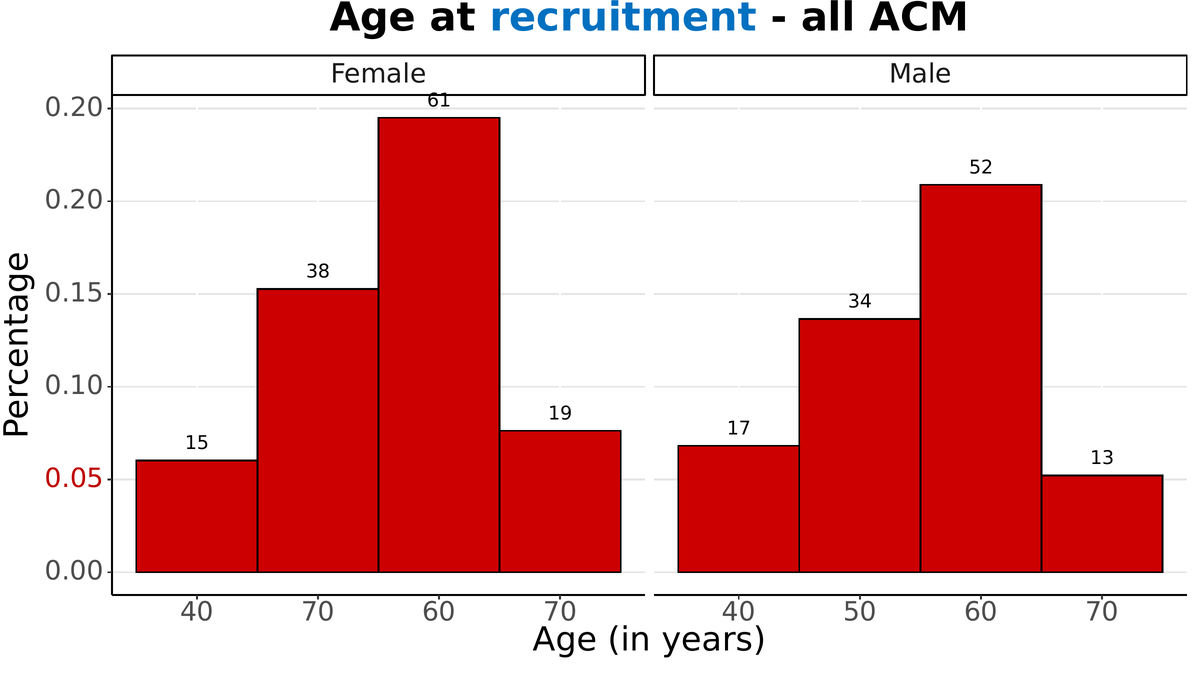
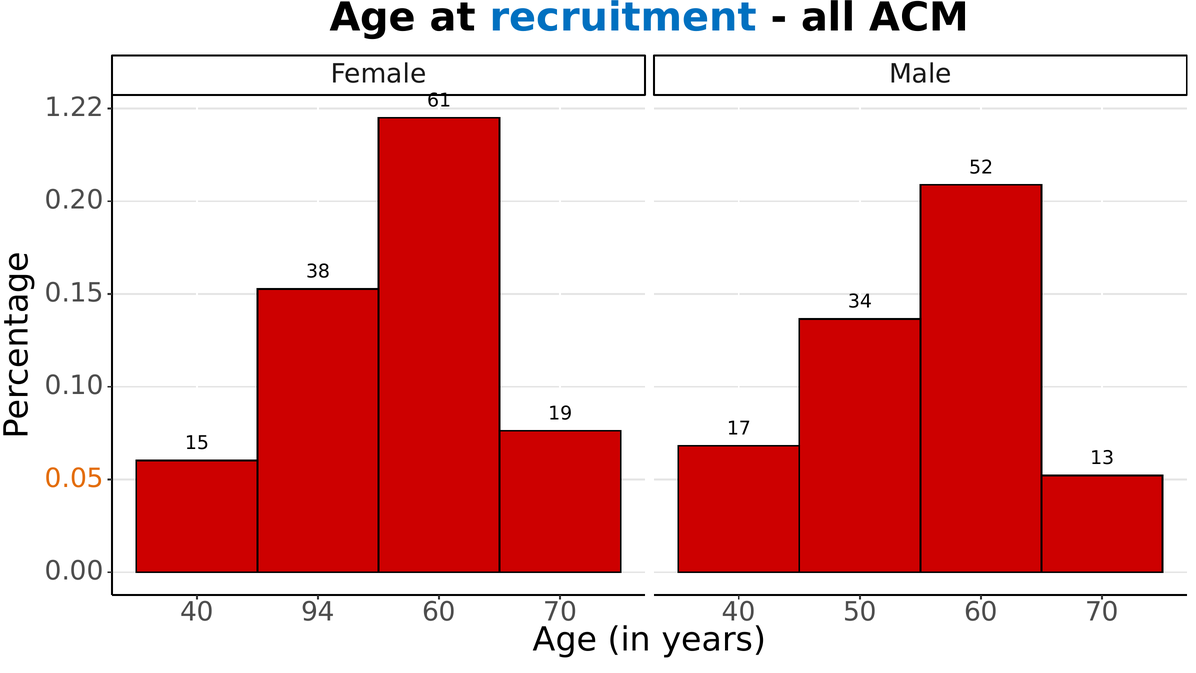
0.20 at (74, 107): 0.20 -> 1.22
0.05 colour: red -> orange
40 70: 70 -> 94
